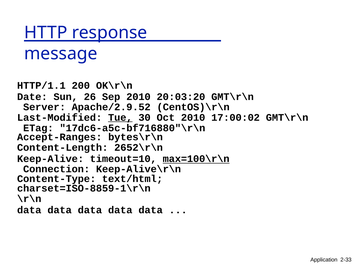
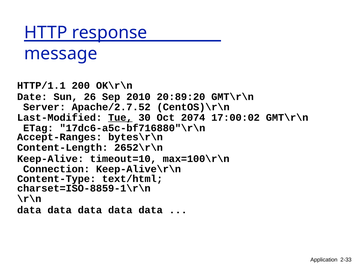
20:03:20: 20:03:20 -> 20:89:20
Apache/2.9.52: Apache/2.9.52 -> Apache/2.7.52
Oct 2010: 2010 -> 2074
max=100\r\n underline: present -> none
